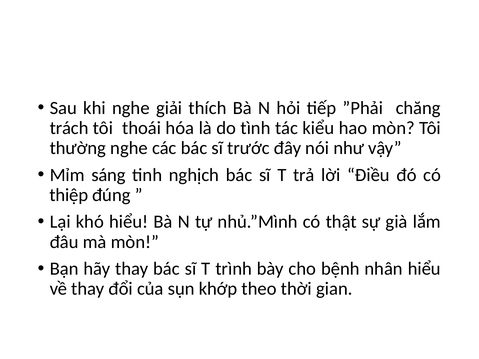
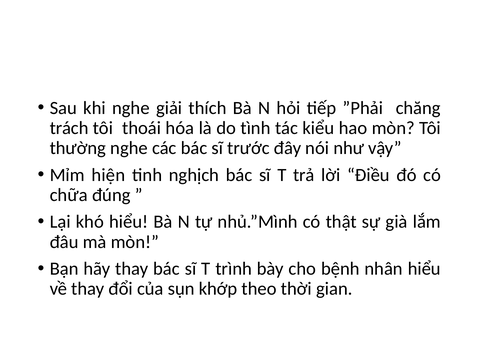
sáng: sáng -> hiện
thiệp: thiệp -> chữa
